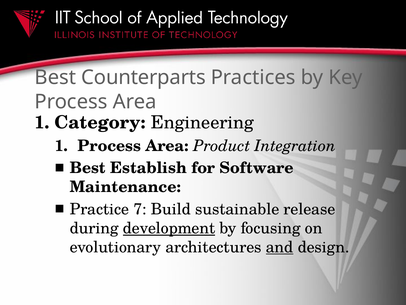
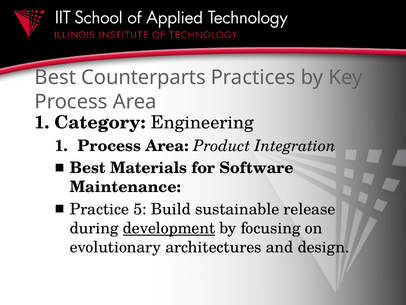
Establish: Establish -> Materials
7: 7 -> 5
and underline: present -> none
